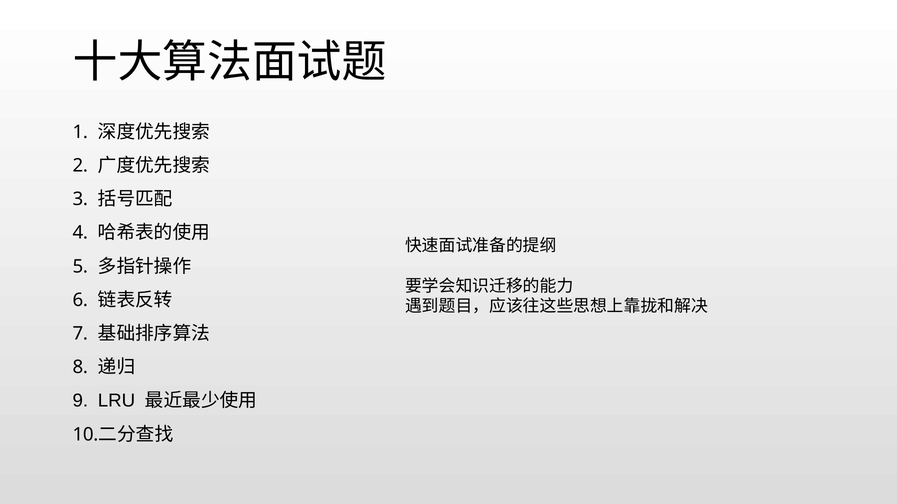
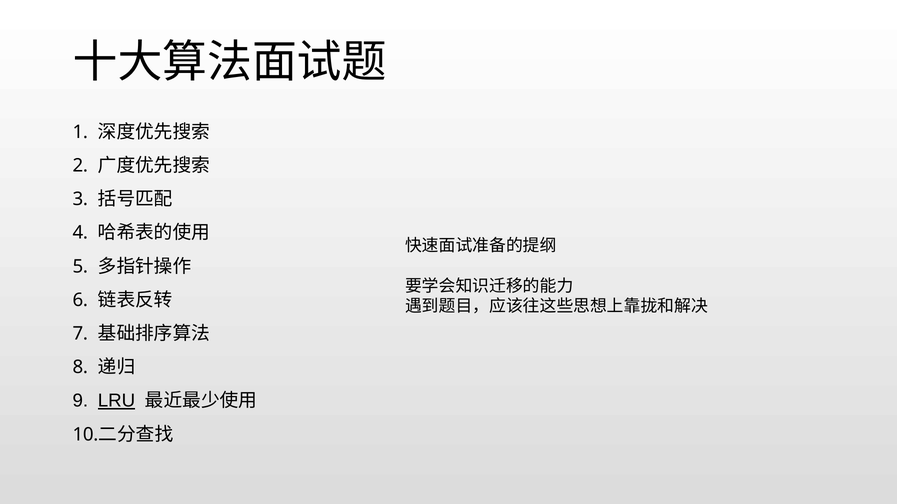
LRU underline: none -> present
